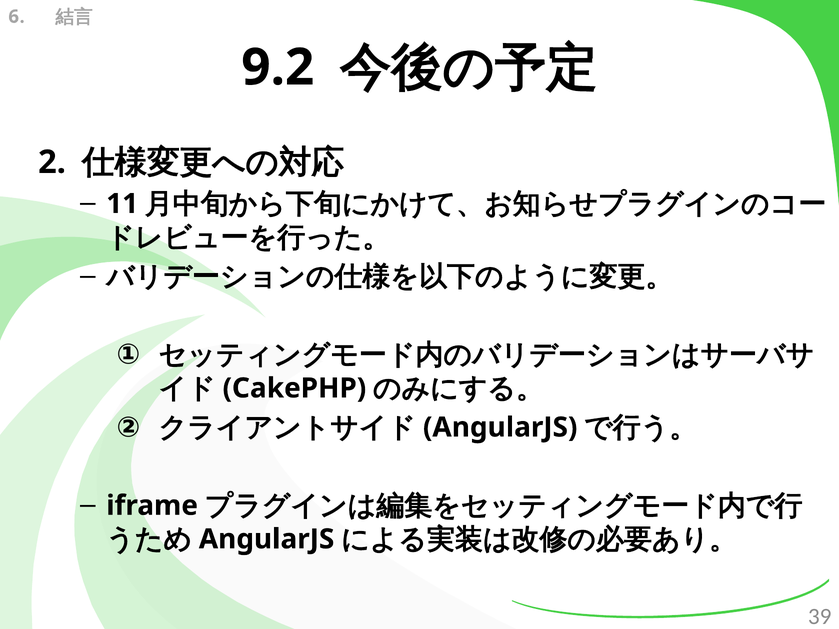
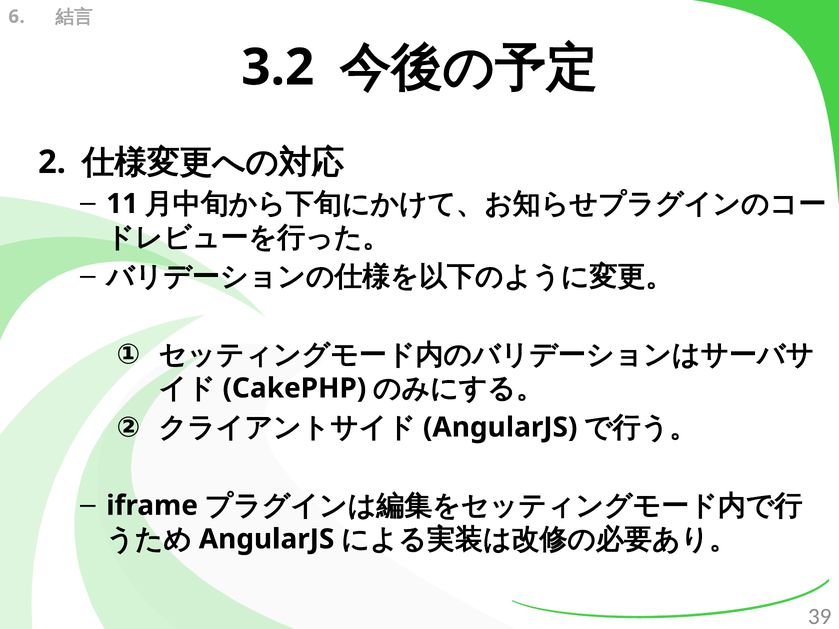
9.2: 9.2 -> 3.2
